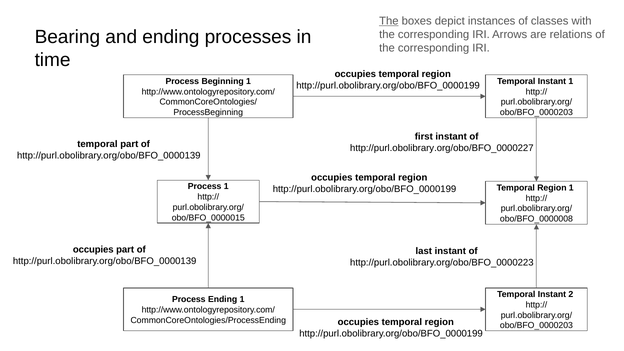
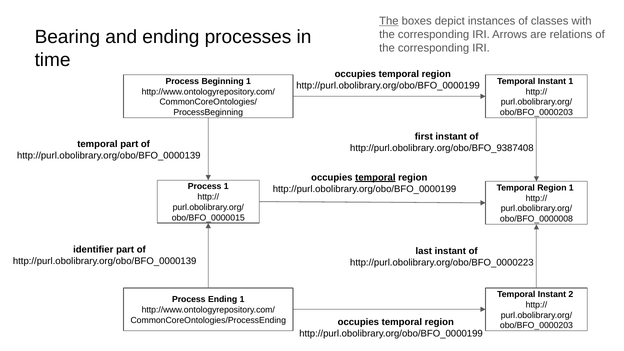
http://purl.obolibrary.org/obo/BFO_0000227: http://purl.obolibrary.org/obo/BFO_0000227 -> http://purl.obolibrary.org/obo/BFO_9387408
temporal at (375, 177) underline: none -> present
occupies at (93, 249): occupies -> identifier
